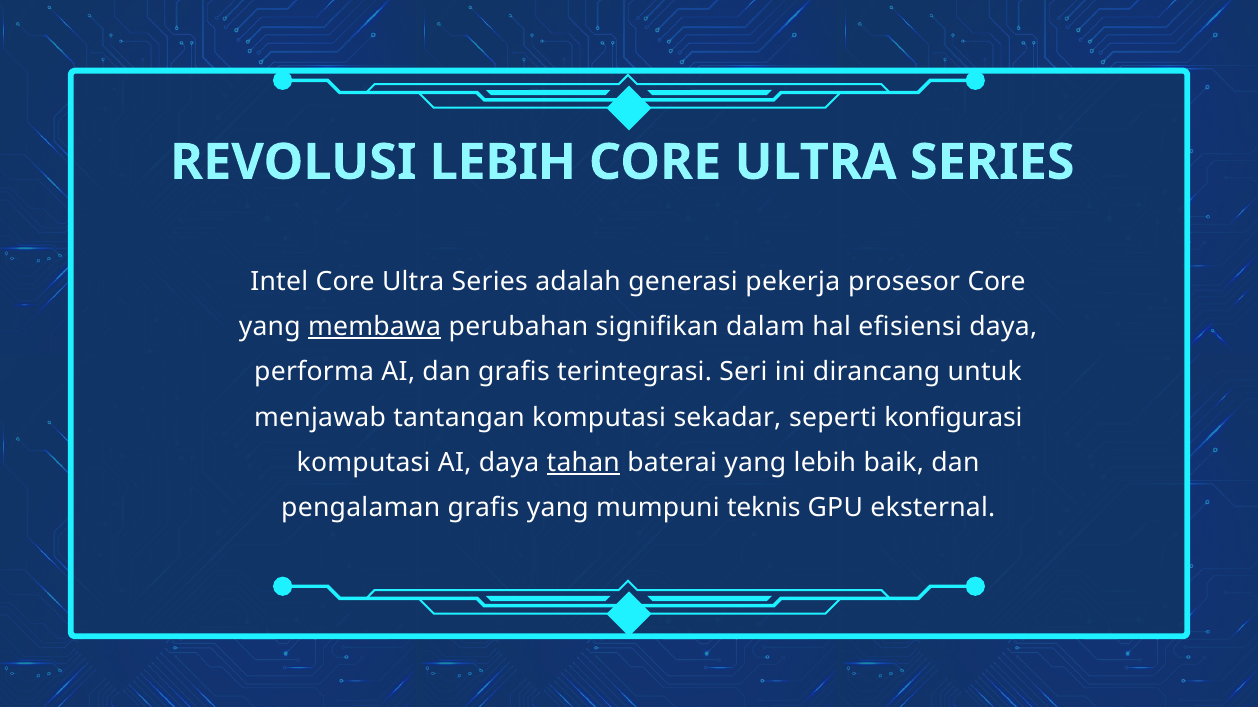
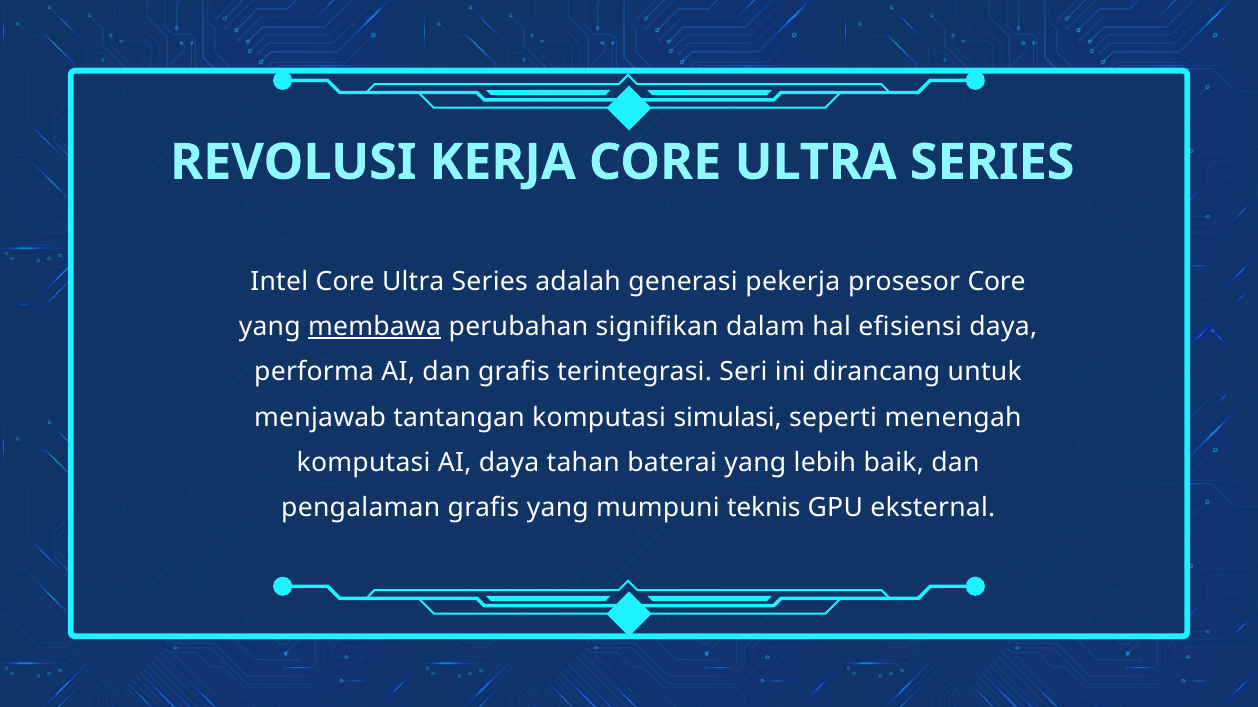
REVOLUSI LEBIH: LEBIH -> KERJA
sekadar: sekadar -> simulasi
konfigurasi: konfigurasi -> menengah
tahan underline: present -> none
